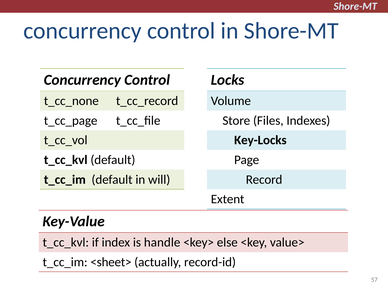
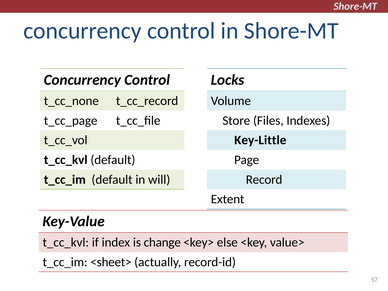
Key-Locks: Key-Locks -> Key-Little
handle: handle -> change
